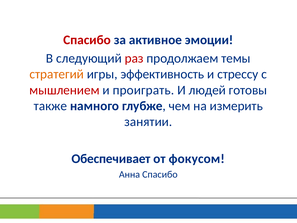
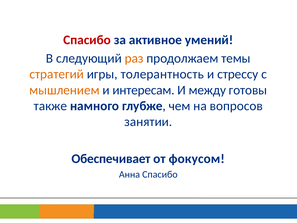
эмоции: эмоции -> умений
раз colour: red -> orange
эффективность: эффективность -> толерантность
мышлением colour: red -> orange
проиграть: проиграть -> интересам
людей: людей -> между
измерить: измерить -> вопросов
